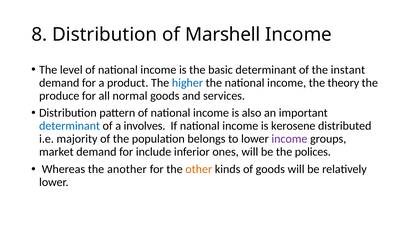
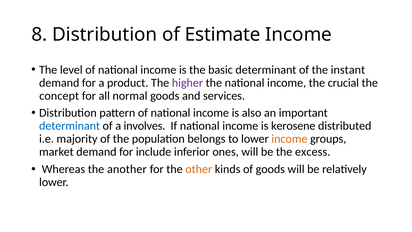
Marshell: Marshell -> Estimate
higher colour: blue -> purple
theory: theory -> crucial
produce: produce -> concept
income at (289, 139) colour: purple -> orange
polices: polices -> excess
